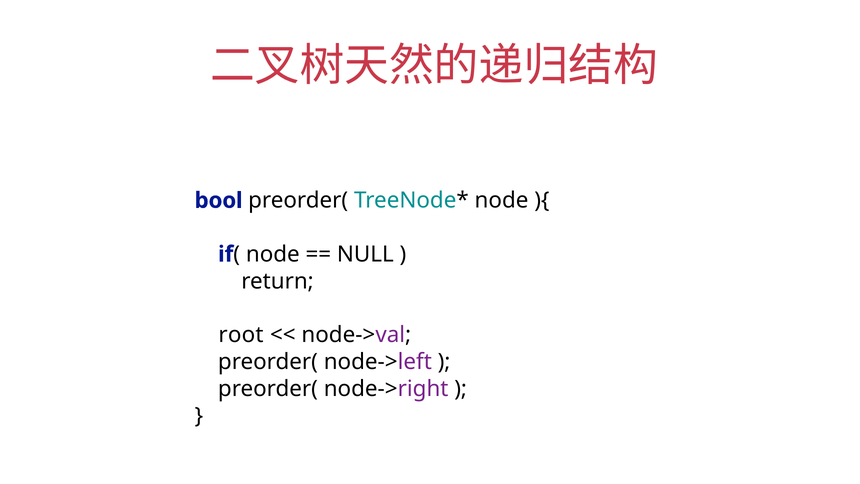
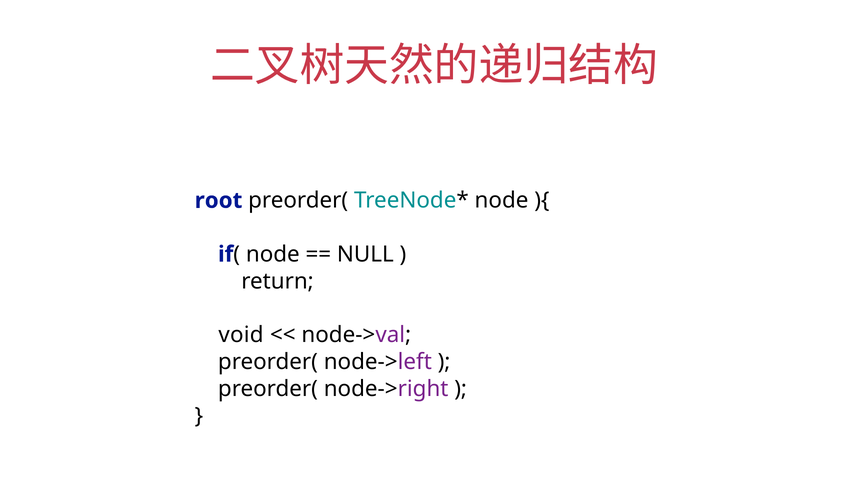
bool: bool -> root
root: root -> void
